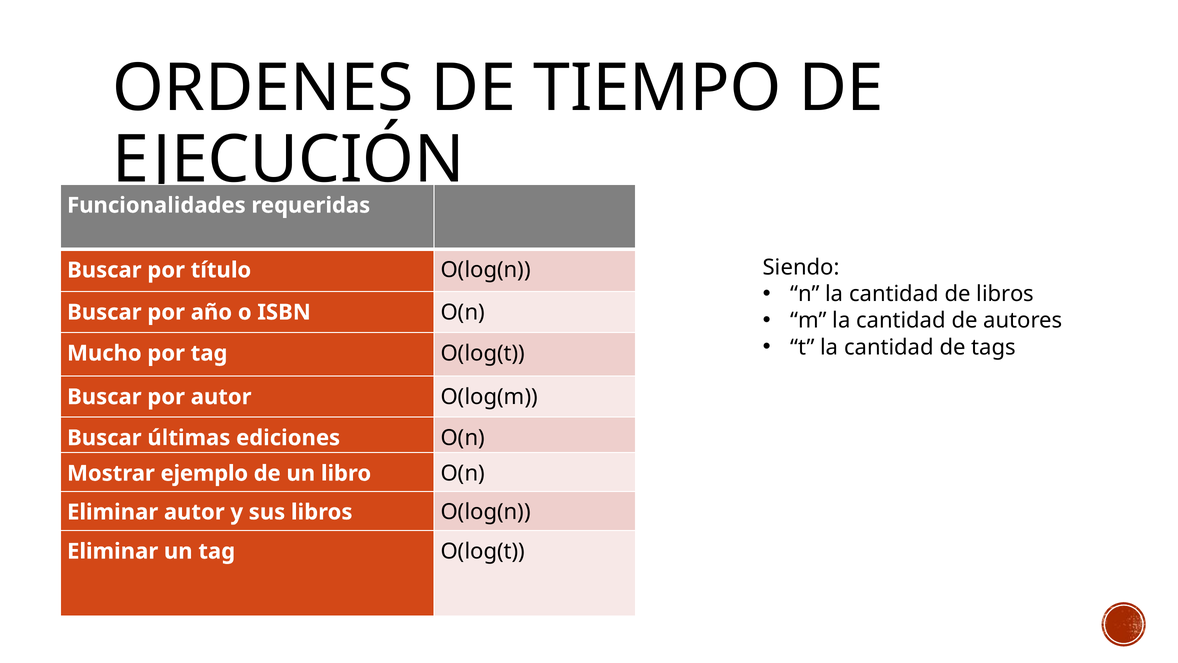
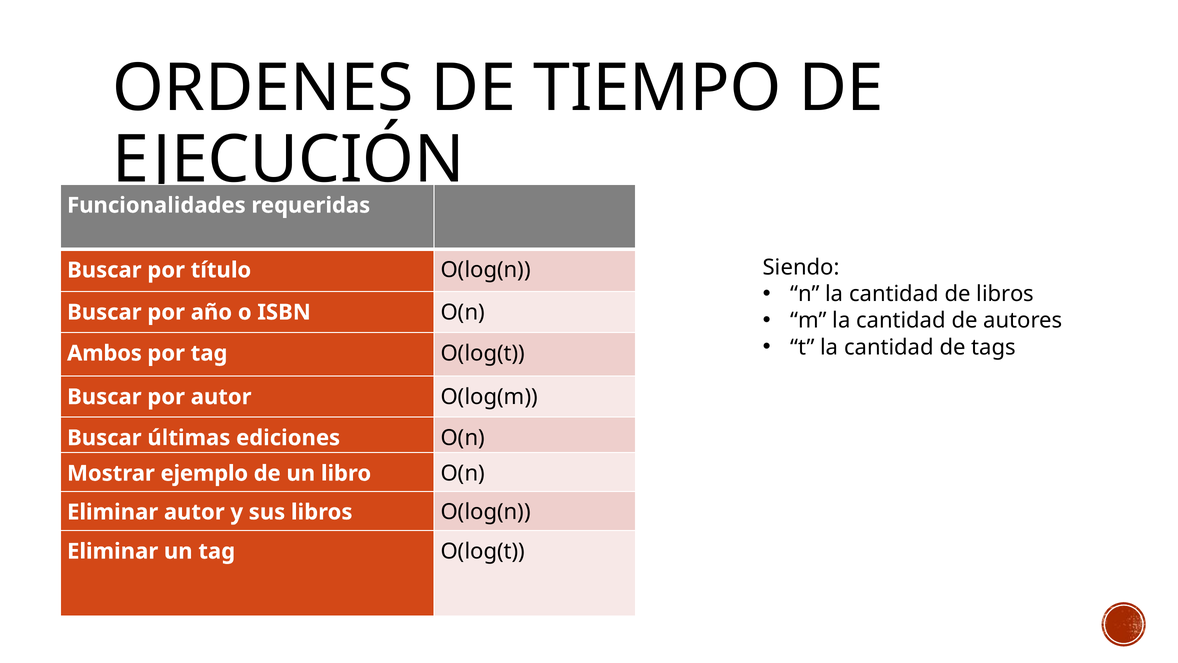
Mucho: Mucho -> Ambos
